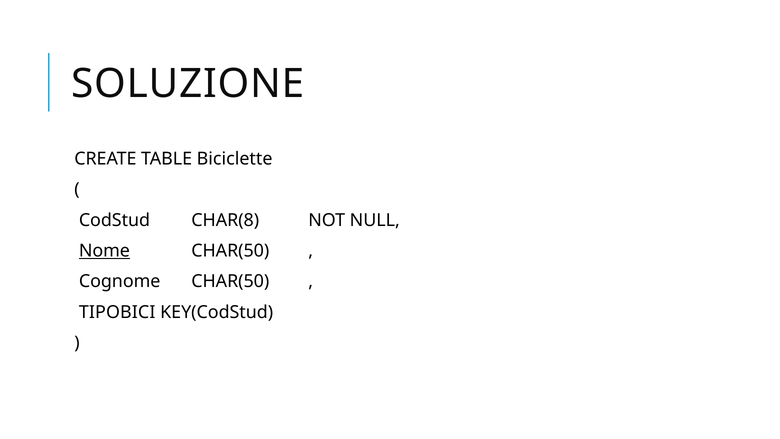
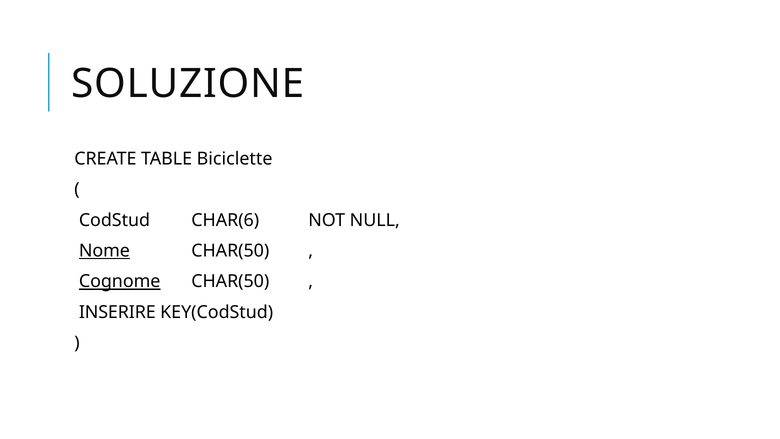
CHAR(8: CHAR(8 -> CHAR(6
Cognome underline: none -> present
TIPOBICI: TIPOBICI -> INSERIRE
